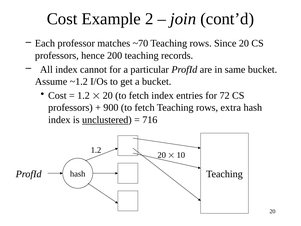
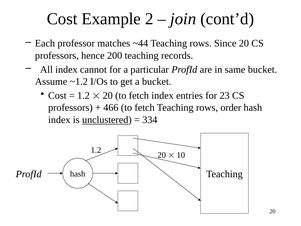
~70: ~70 -> ~44
72: 72 -> 23
900: 900 -> 466
extra: extra -> order
716: 716 -> 334
